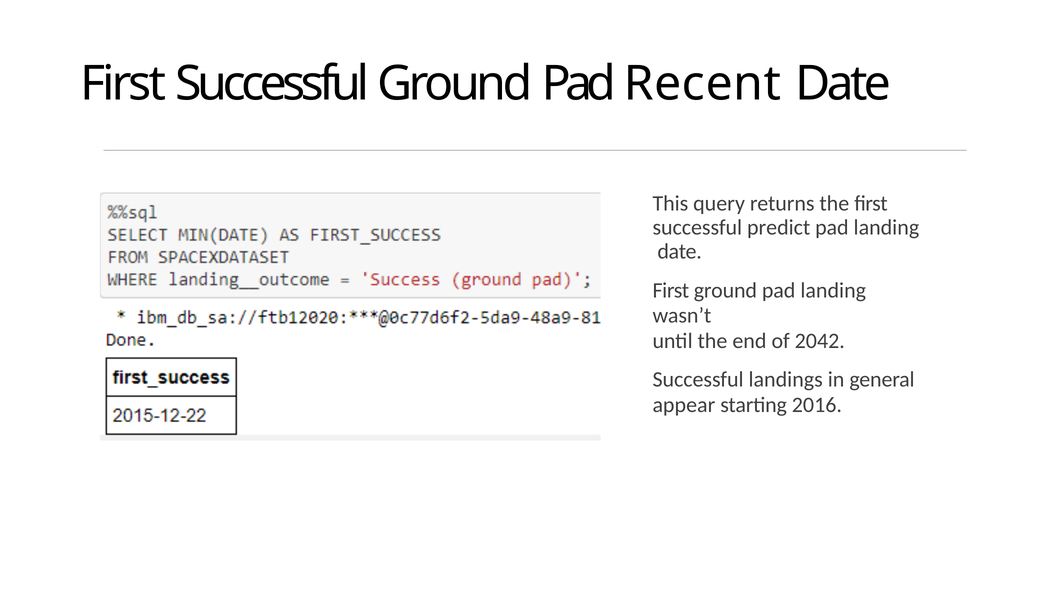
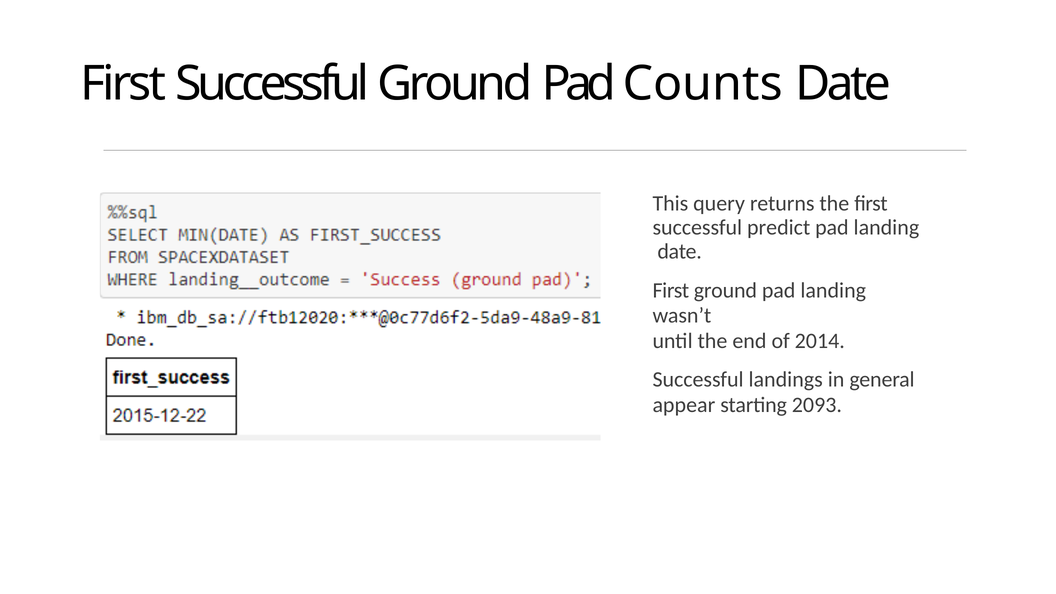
Recent: Recent -> Counts
2042: 2042 -> 2014
2016: 2016 -> 2093
